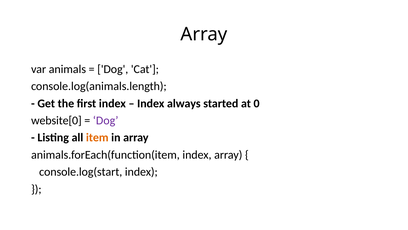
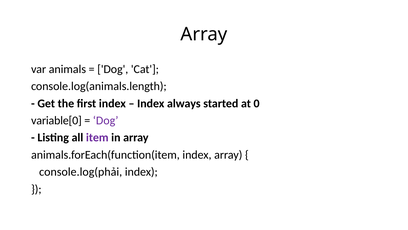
website[0: website[0 -> variable[0
item colour: orange -> purple
console.log(start: console.log(start -> console.log(phải
